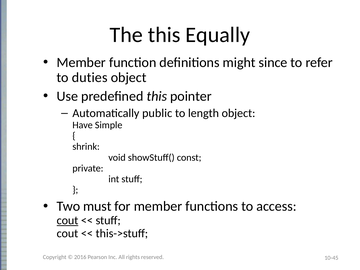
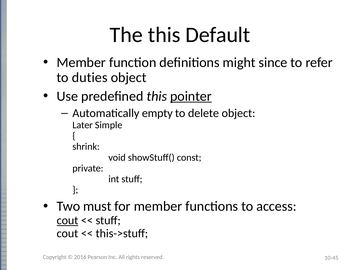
Equally: Equally -> Default
pointer underline: none -> present
public: public -> empty
length: length -> delete
Have: Have -> Later
